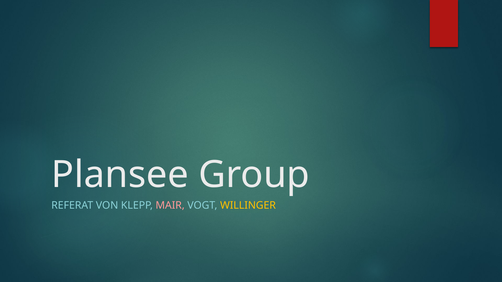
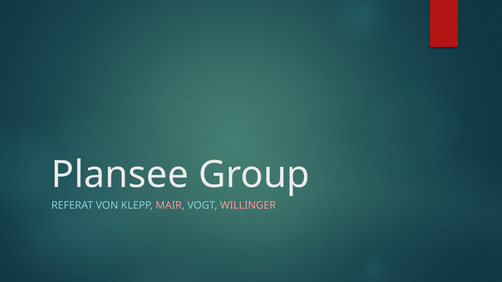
WILLINGER colour: yellow -> pink
